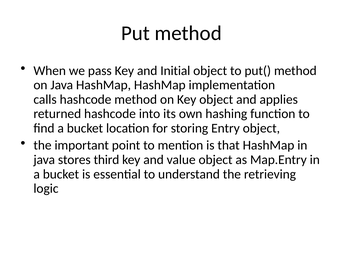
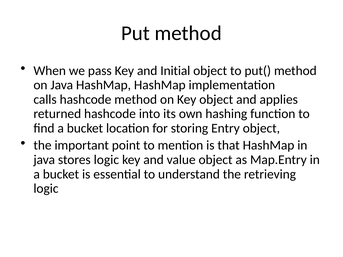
stores third: third -> logic
